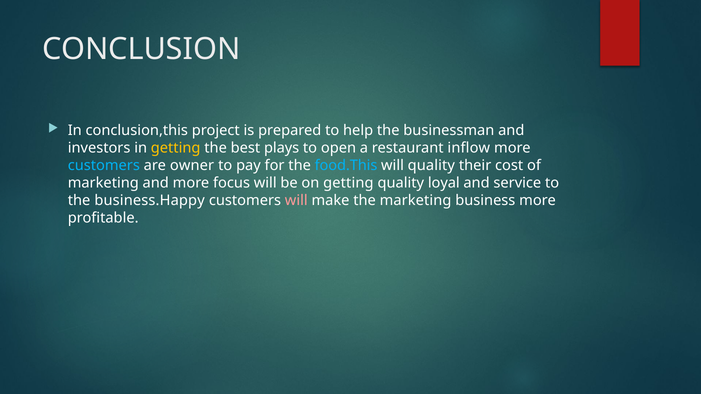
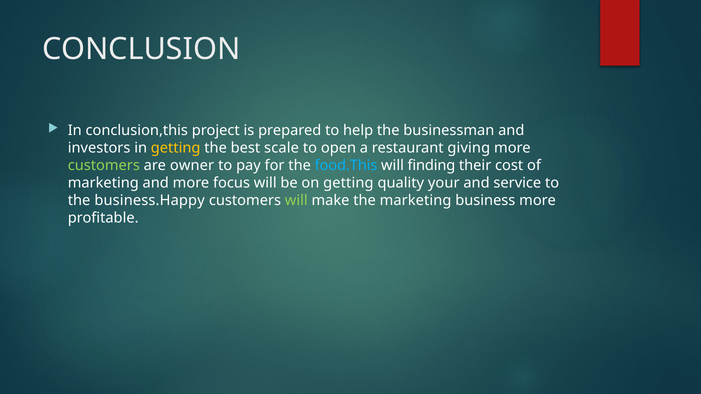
plays: plays -> scale
inflow: inflow -> giving
customers at (104, 166) colour: light blue -> light green
will quality: quality -> finding
loyal: loyal -> your
will at (296, 201) colour: pink -> light green
